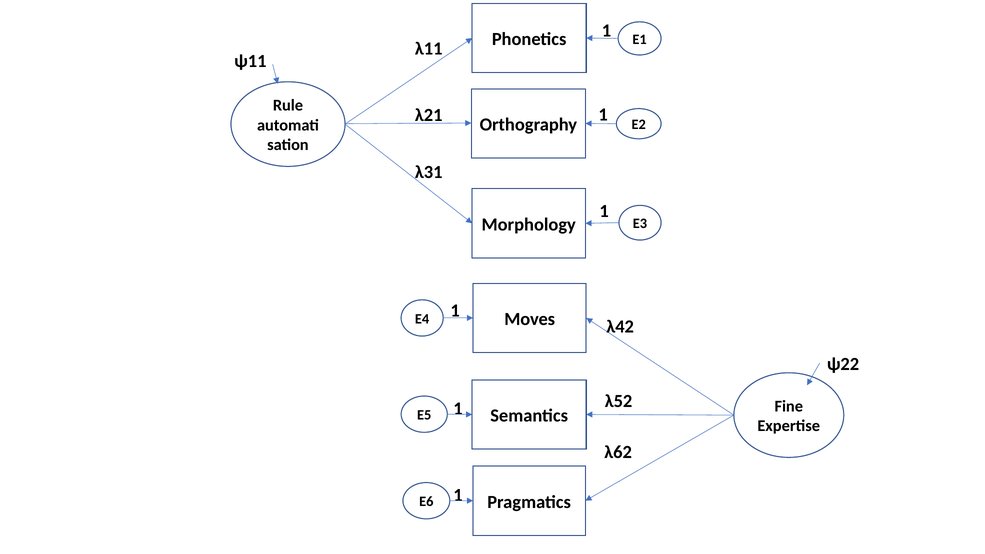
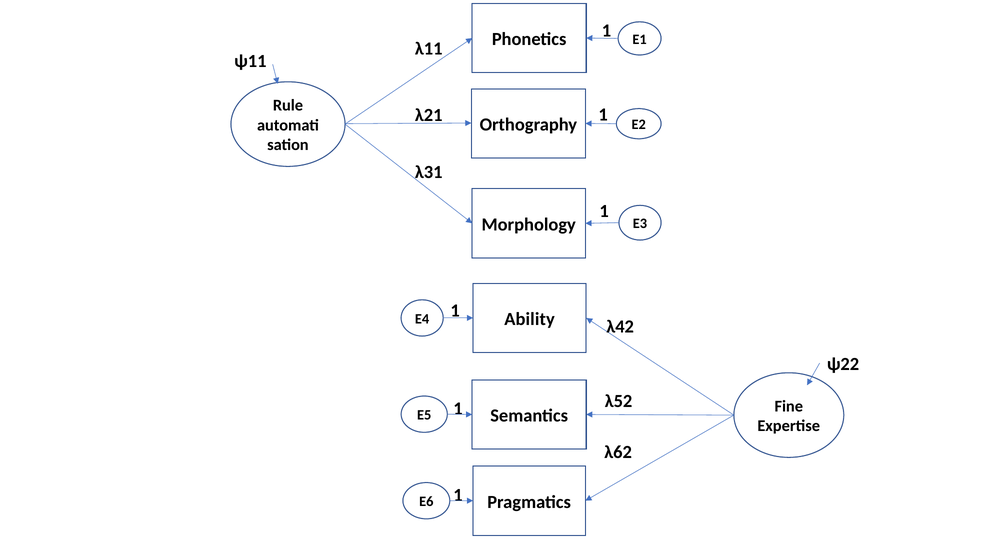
Moves: Moves -> Ability
